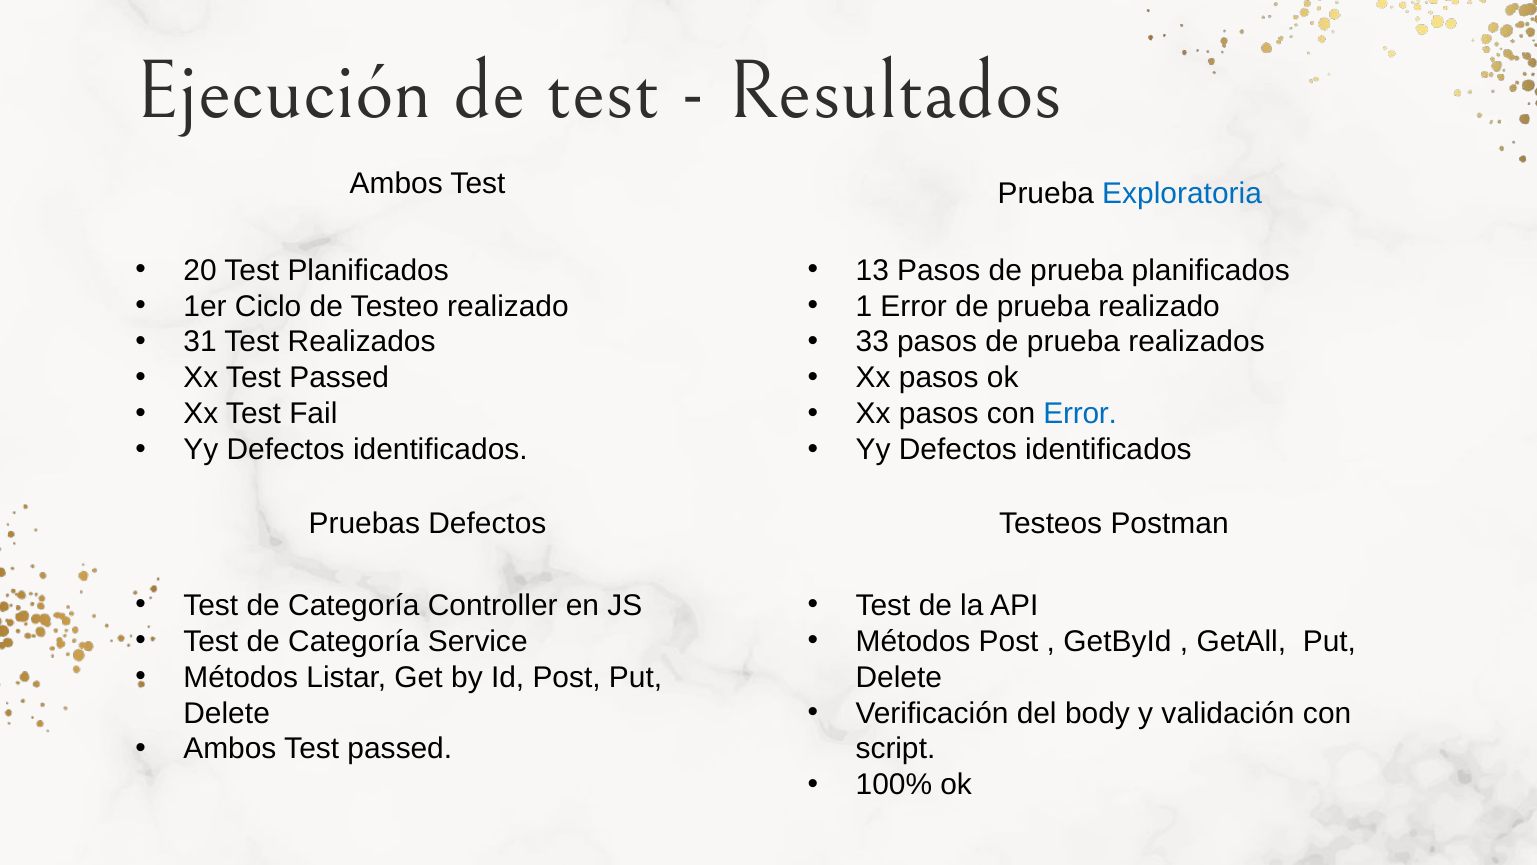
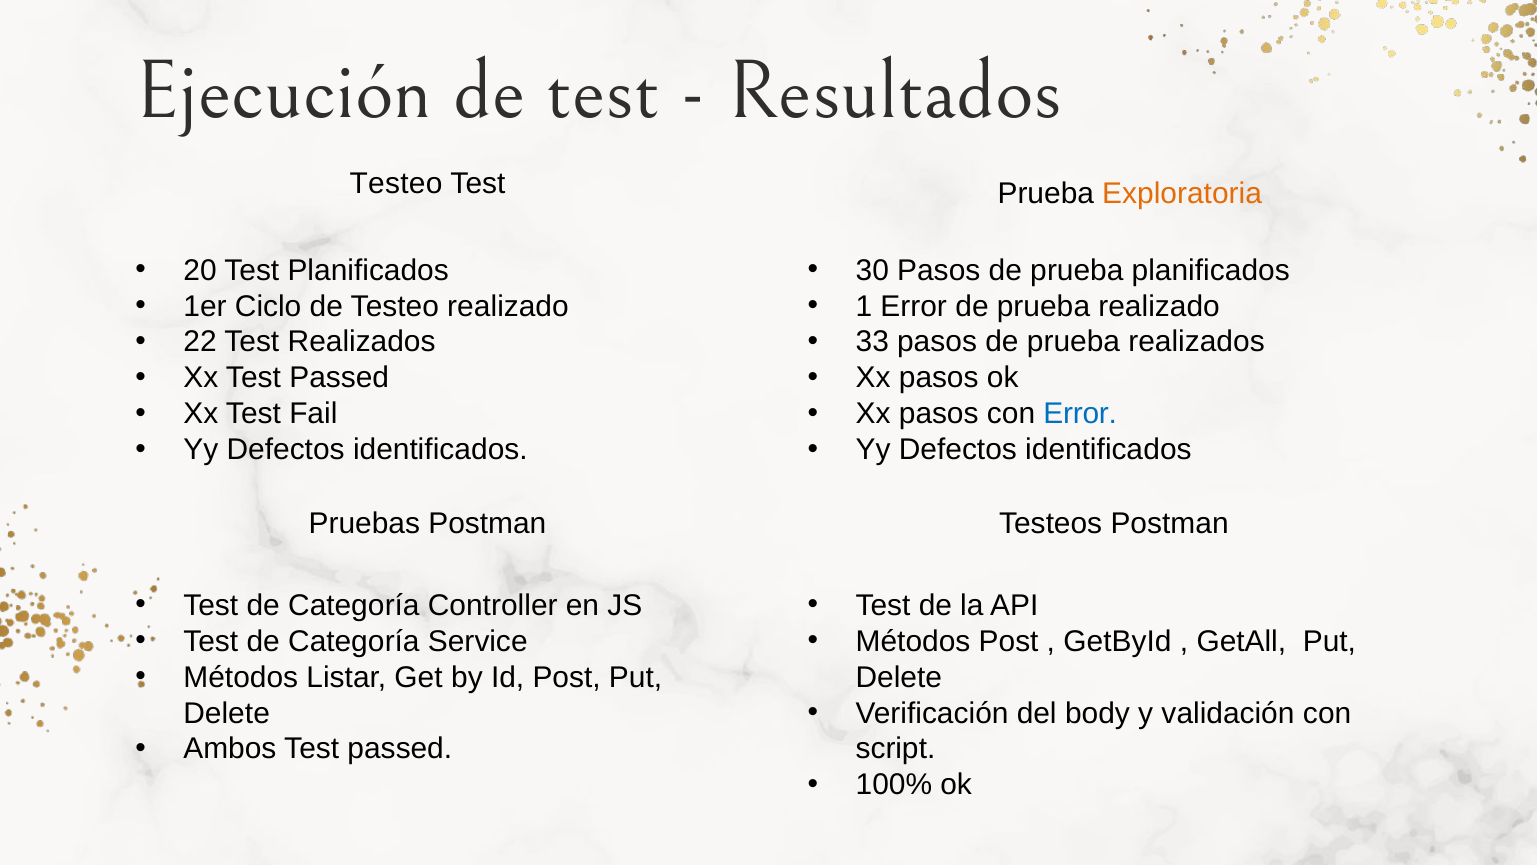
Ambos at (396, 184): Ambos -> Testeo
Exploratoria colour: blue -> orange
13: 13 -> 30
31: 31 -> 22
Pruebas Defectos: Defectos -> Postman
